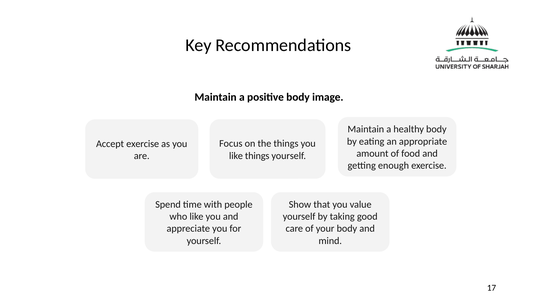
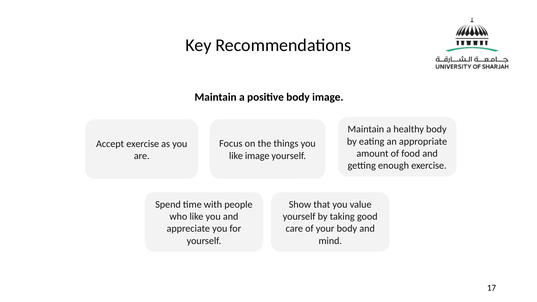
like things: things -> image
